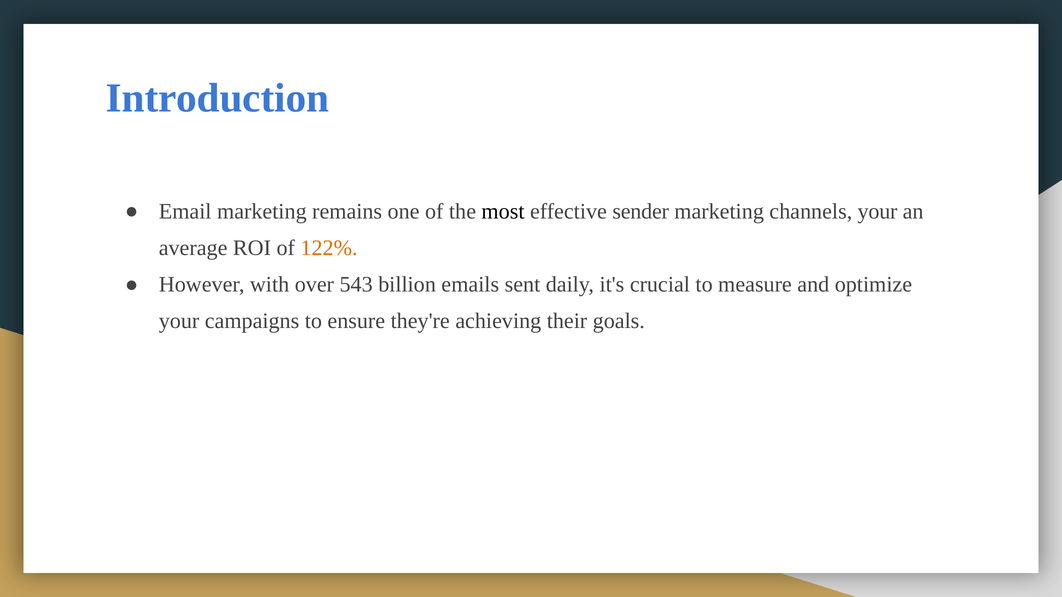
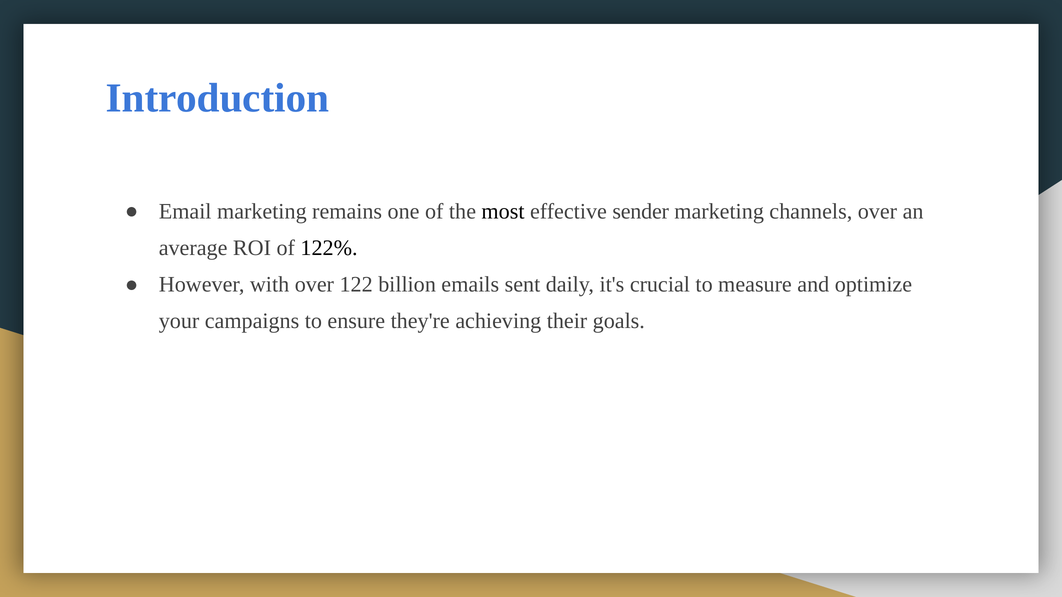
channels your: your -> over
122% colour: orange -> black
543: 543 -> 122
